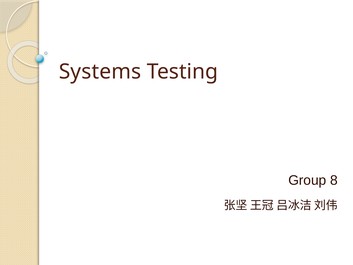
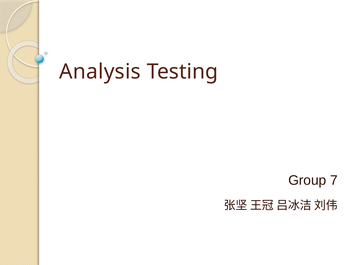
Systems: Systems -> Analysis
8: 8 -> 7
